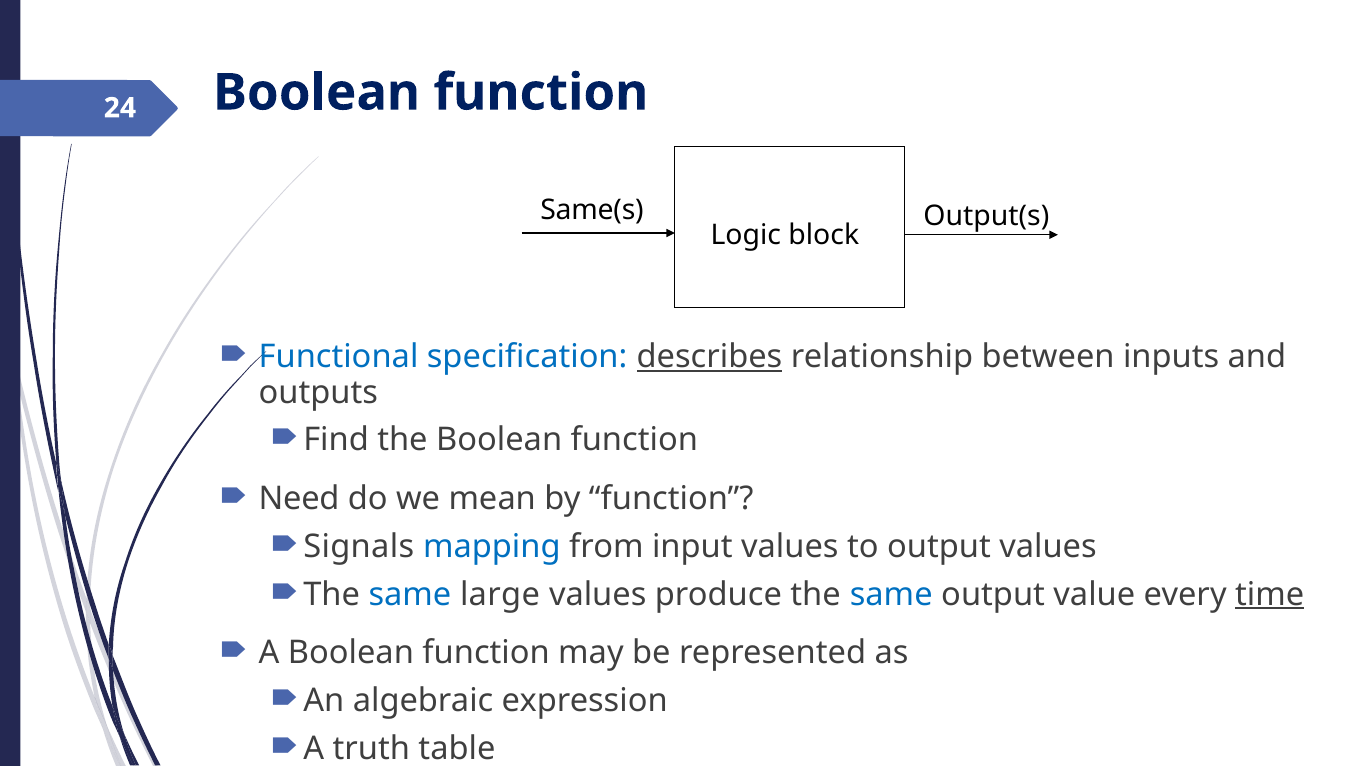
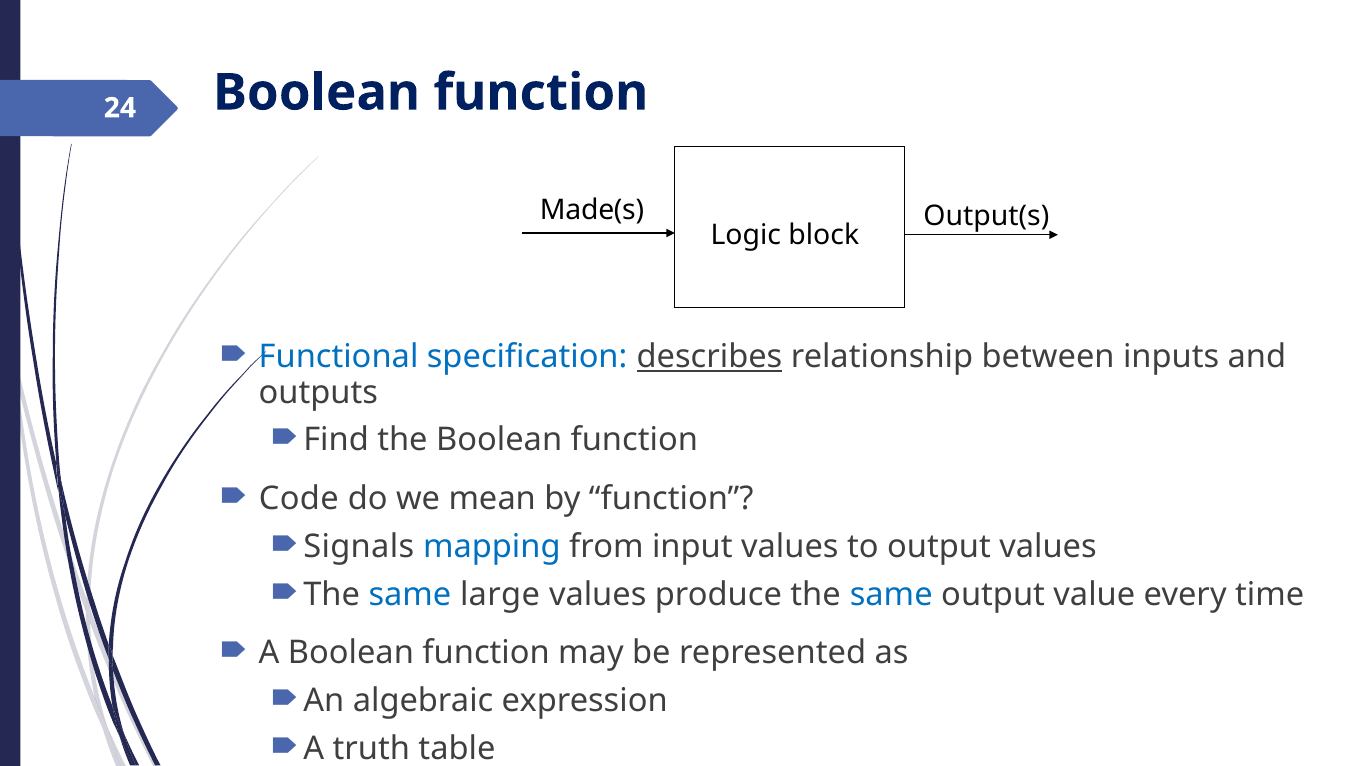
Same(s: Same(s -> Made(s
Need: Need -> Code
time underline: present -> none
